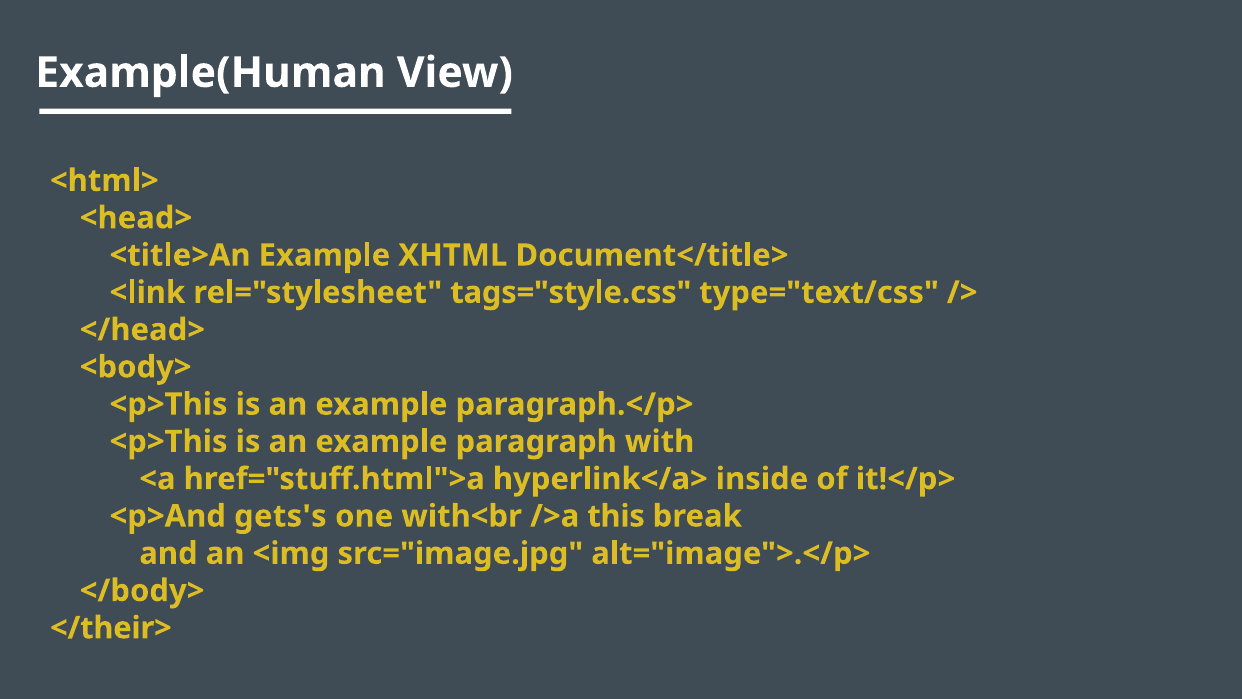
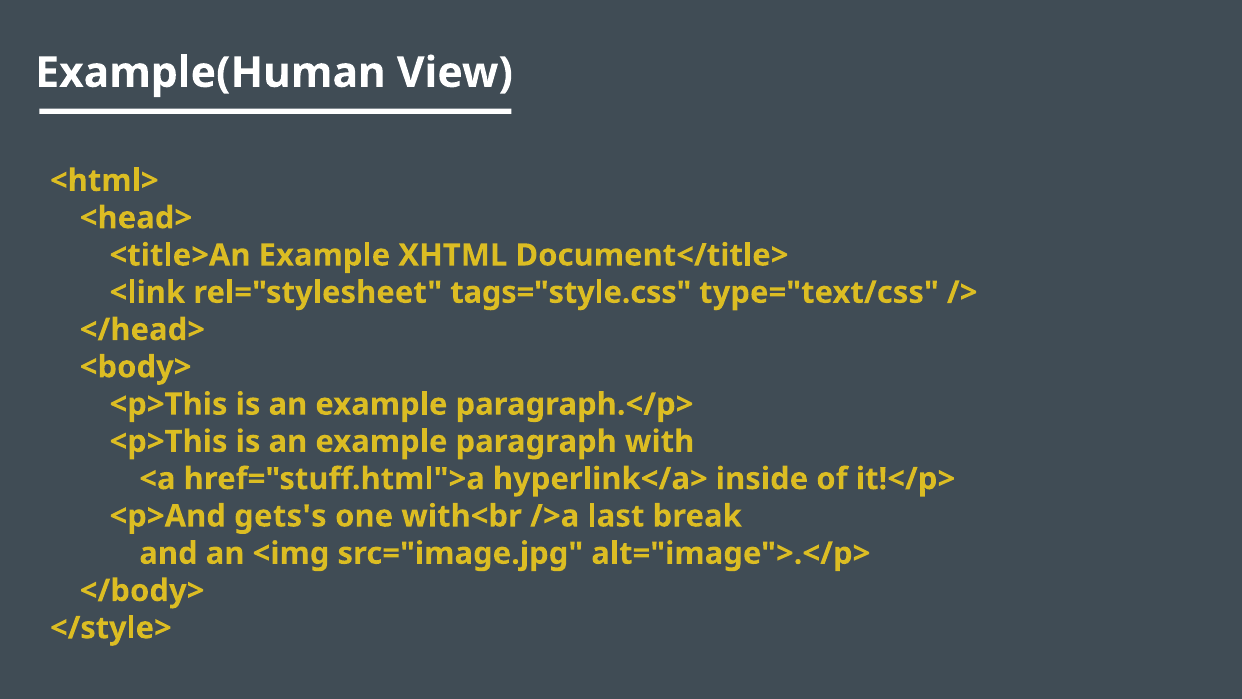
this: this -> last
</their>: </their> -> </style>
